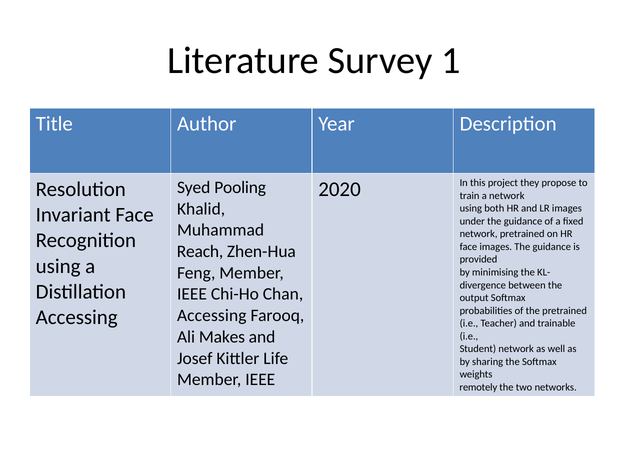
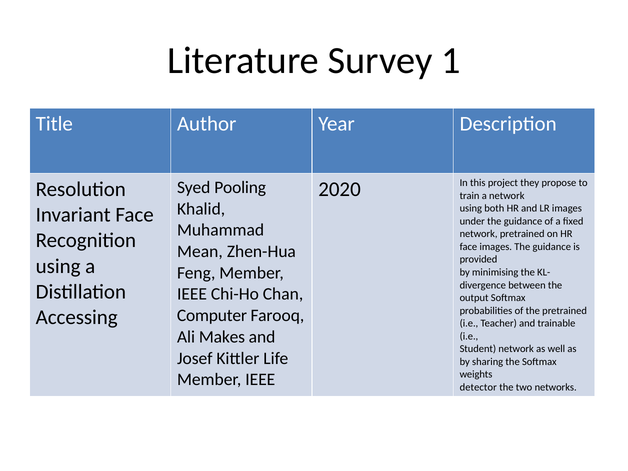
Reach: Reach -> Mean
Accessing at (212, 316): Accessing -> Computer
remotely: remotely -> detector
